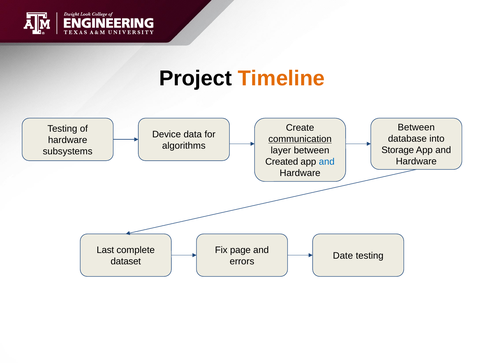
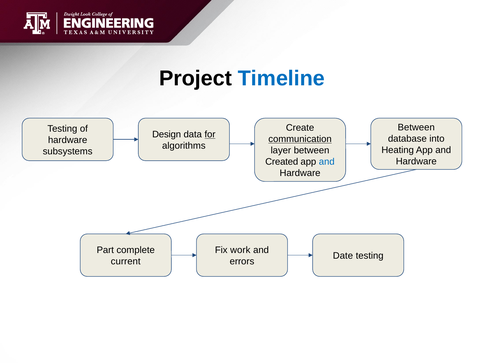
Timeline colour: orange -> blue
Device: Device -> Design
for underline: none -> present
Storage: Storage -> Heating
Last: Last -> Part
page: page -> work
dataset: dataset -> current
